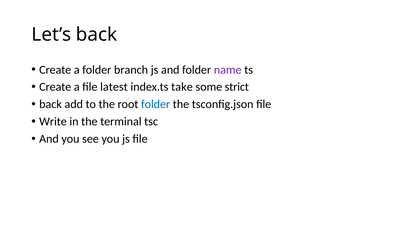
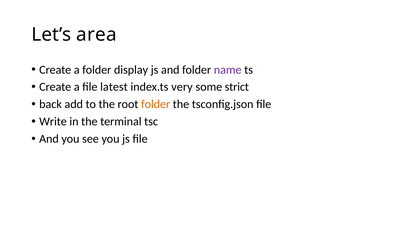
Let’s back: back -> area
branch: branch -> display
take: take -> very
folder at (156, 104) colour: blue -> orange
